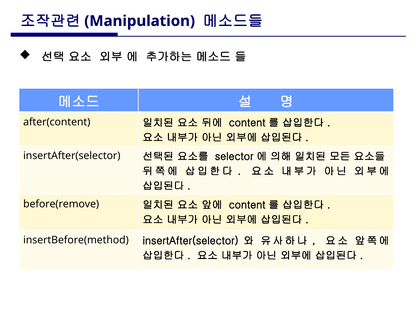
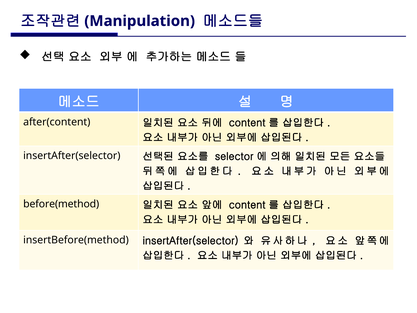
before(remove: before(remove -> before(method
